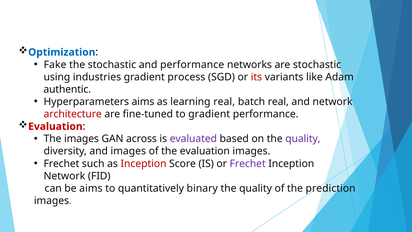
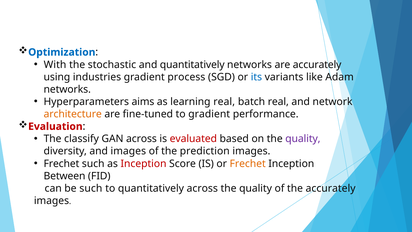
Fake: Fake -> With
and performance: performance -> quantitatively
are stochastic: stochastic -> accurately
its colour: red -> blue
authentic at (67, 89): authentic -> networks
architecture colour: red -> orange
The images: images -> classify
evaluated colour: purple -> red
the evaluation: evaluation -> prediction
Frechet at (248, 163) colour: purple -> orange
Network at (64, 176): Network -> Between
be aims: aims -> such
quantitatively binary: binary -> across
the prediction: prediction -> accurately
